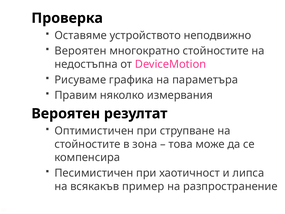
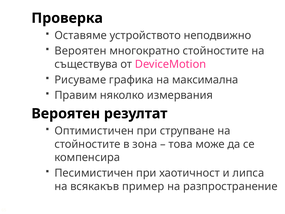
недостъпна: недостъпна -> съществува
параметъра: параметъра -> максимална
